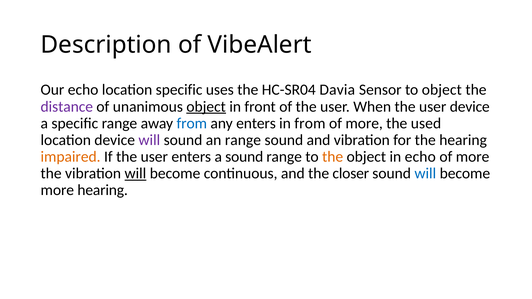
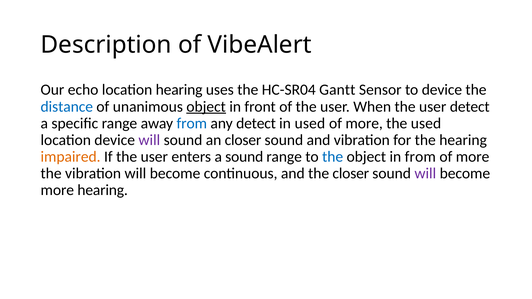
location specific: specific -> hearing
Davia: Davia -> Gantt
to object: object -> device
distance colour: purple -> blue
user device: device -> detect
any enters: enters -> detect
in from: from -> used
an range: range -> closer
the at (333, 157) colour: orange -> blue
in echo: echo -> from
will at (135, 174) underline: present -> none
will at (425, 174) colour: blue -> purple
